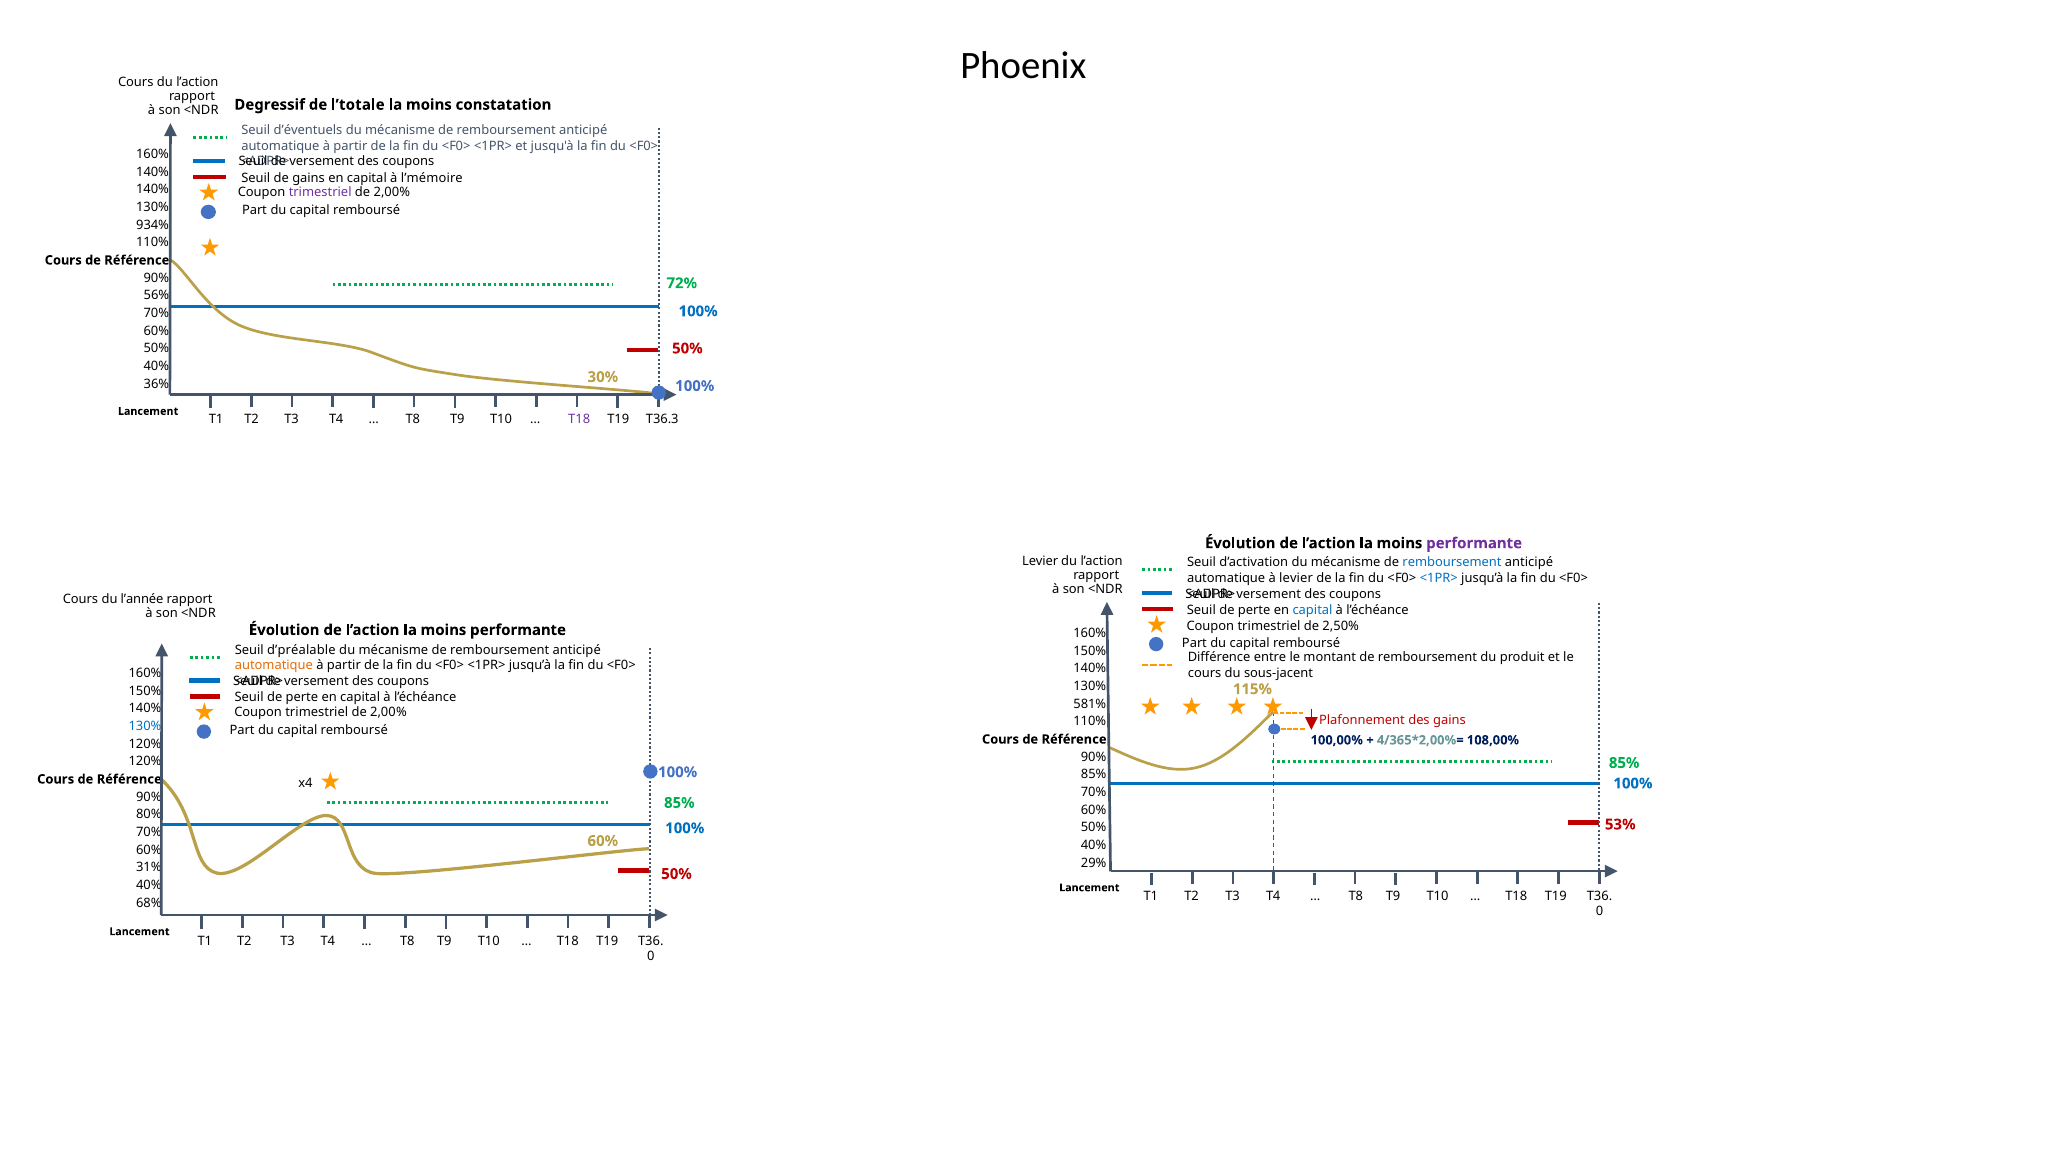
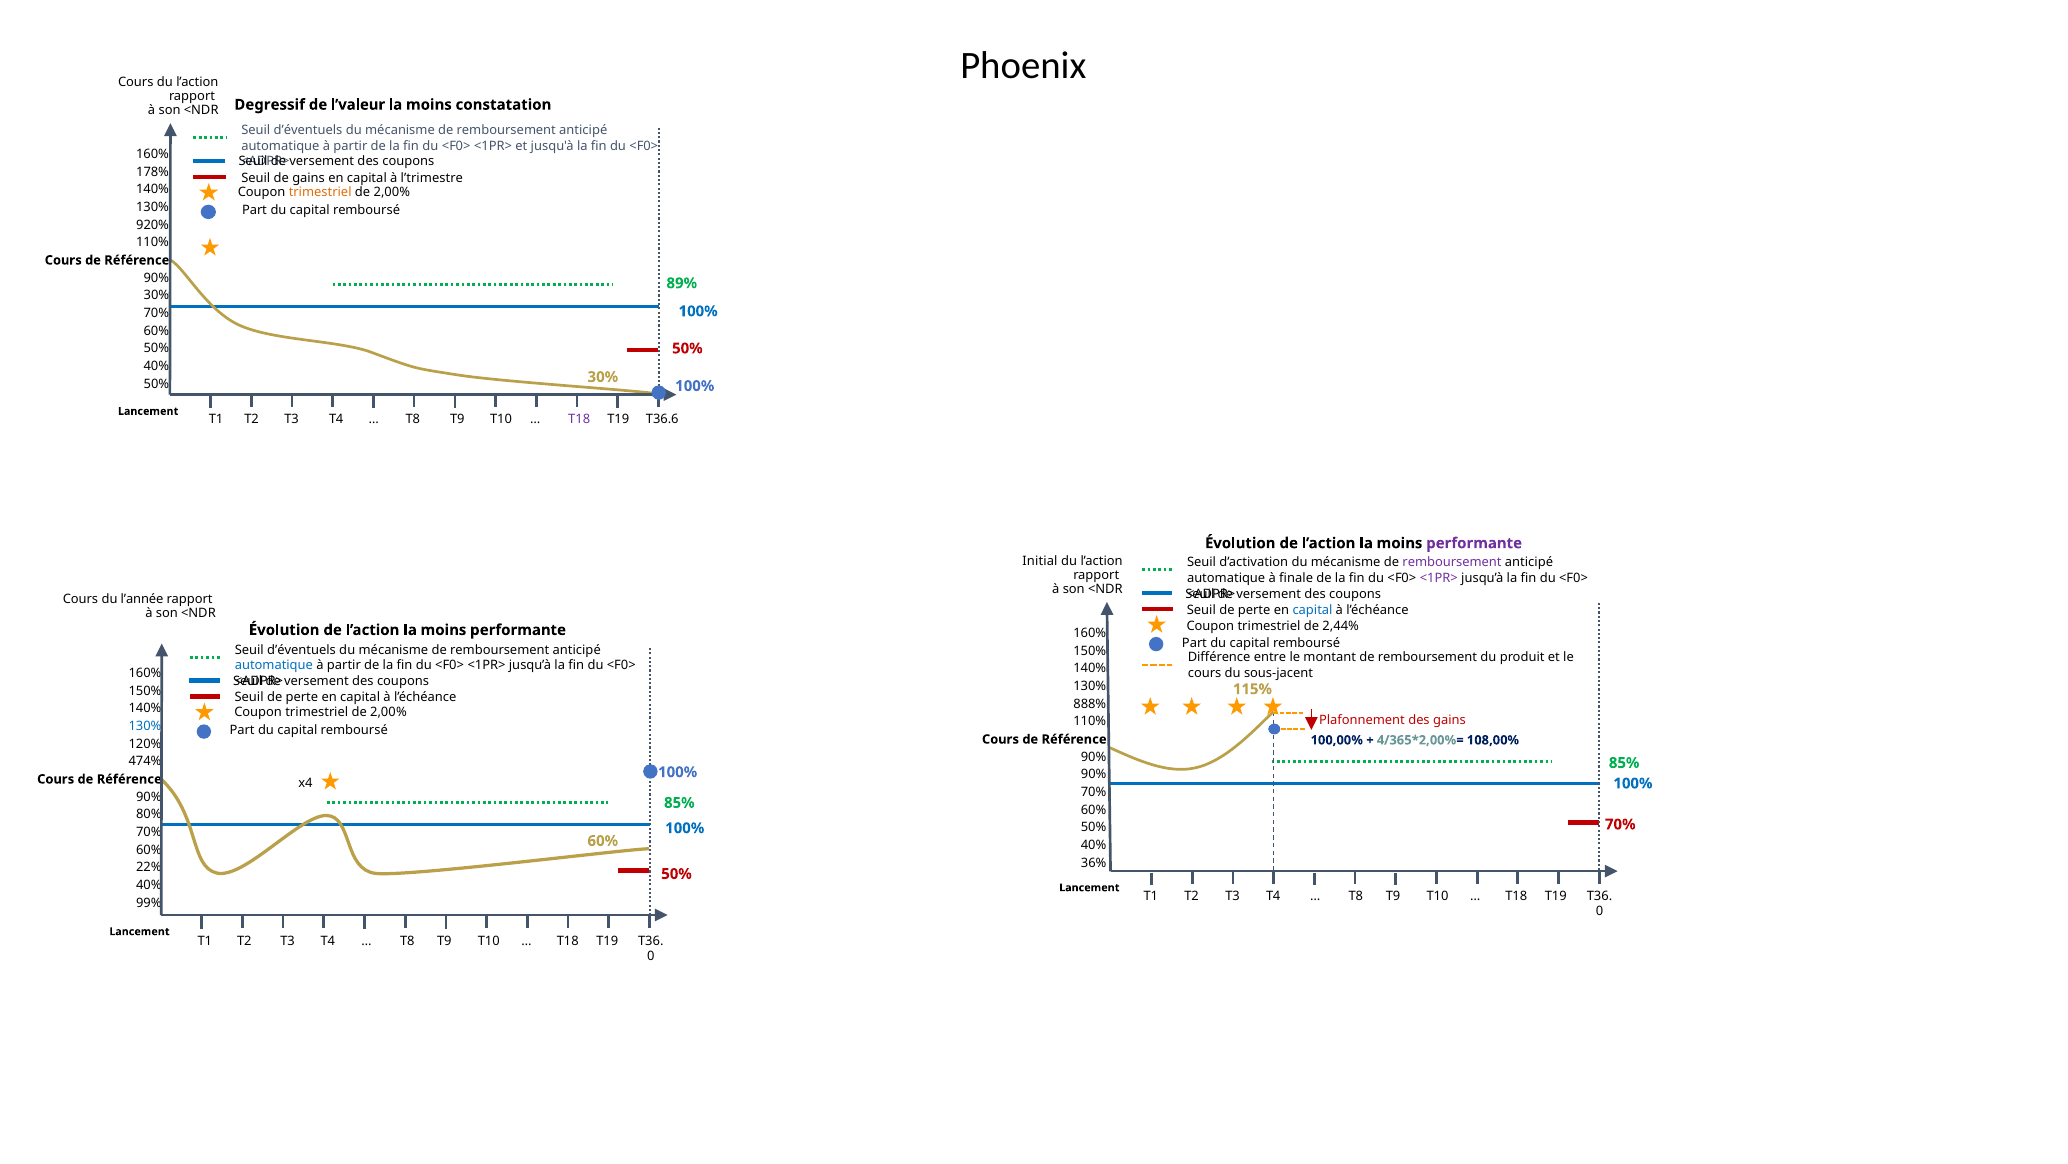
l’totale: l’totale -> l’valeur
140% at (153, 172): 140% -> 178%
l’mémoire: l’mémoire -> l’trimestre
trimestriel at (320, 193) colour: purple -> orange
934%: 934% -> 920%
72%: 72% -> 89%
56% at (156, 295): 56% -> 30%
36% at (156, 384): 36% -> 50%
T36.3: T36.3 -> T36.6
Levier at (1040, 561): Levier -> Initial
remboursement at (1452, 562) colour: blue -> purple
à levier: levier -> finale
<1PR> at (1439, 578) colour: blue -> purple
2,50%: 2,50% -> 2,44%
d’préalable at (301, 650): d’préalable -> d’éventuels
automatique at (274, 665) colour: orange -> blue
581%: 581% -> 888%
120% at (145, 761): 120% -> 474%
85% at (1094, 774): 85% -> 90%
53% at (1620, 824): 53% -> 70%
29%: 29% -> 36%
31%: 31% -> 22%
68%: 68% -> 99%
